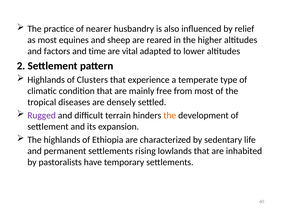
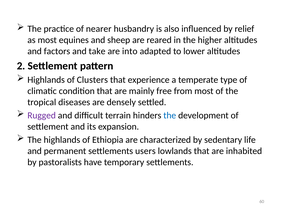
time: time -> take
vital: vital -> into
the at (170, 115) colour: orange -> blue
rising: rising -> users
